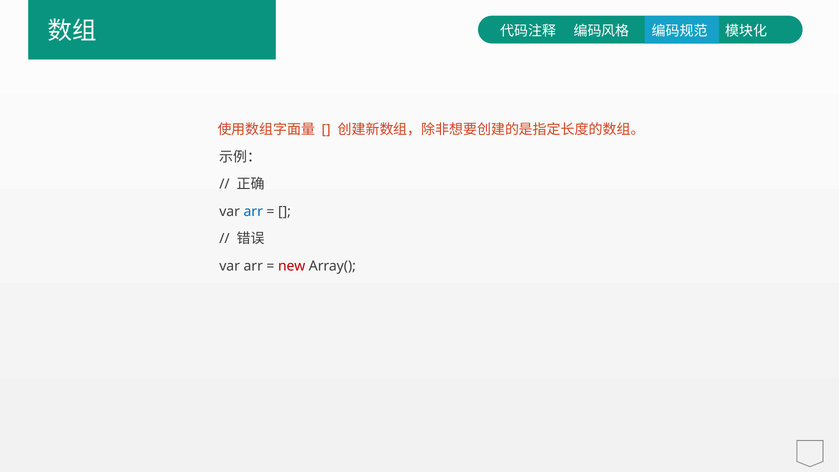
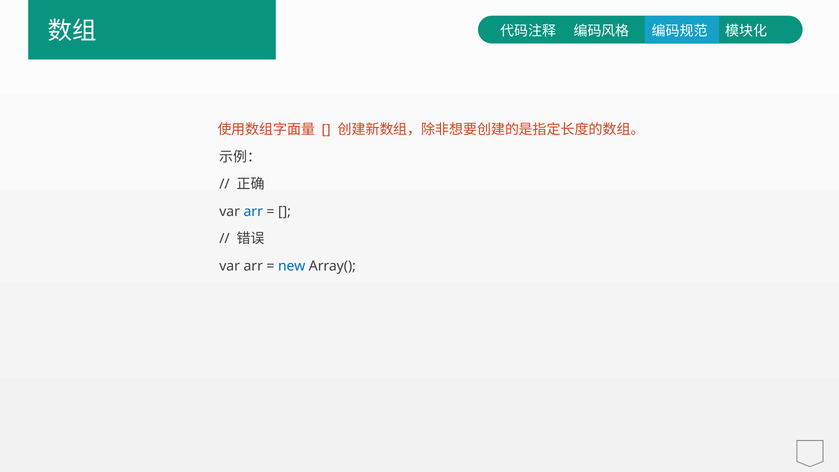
new colour: red -> blue
